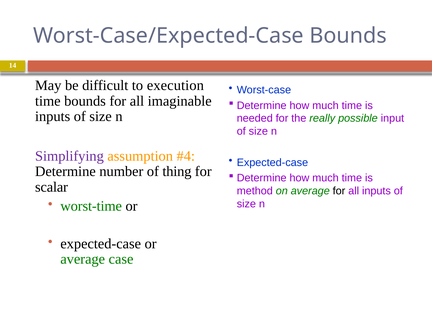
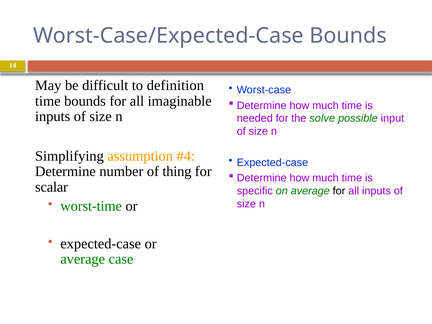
execution: execution -> definition
really: really -> solve
Simplifying colour: purple -> black
method: method -> specific
